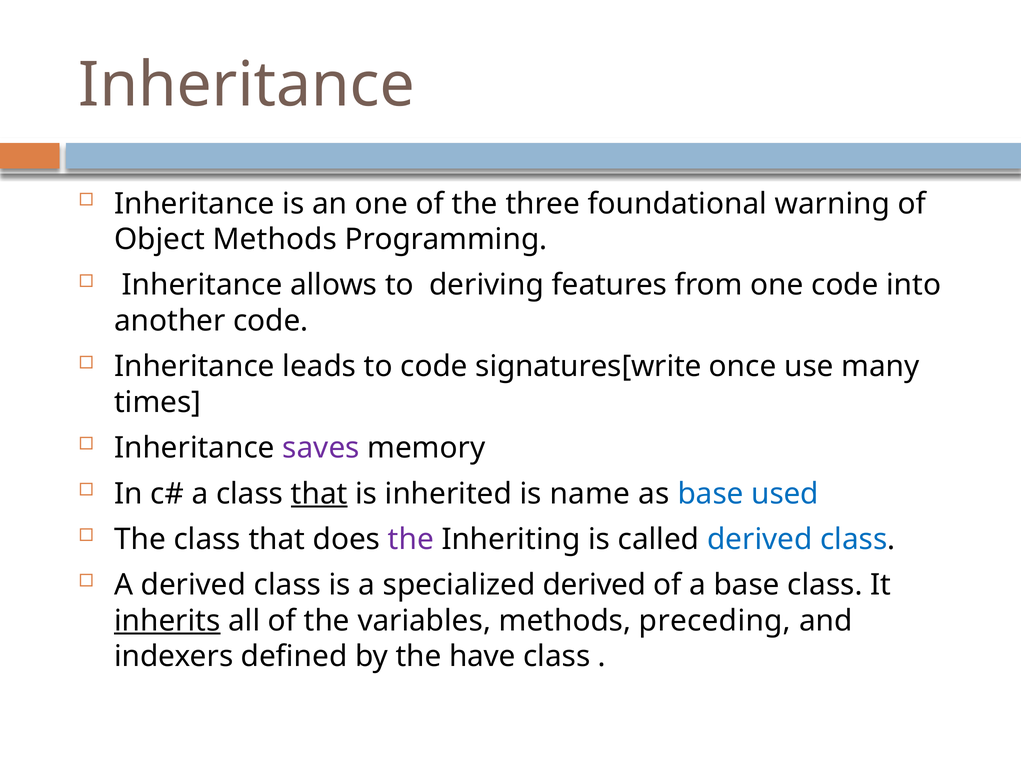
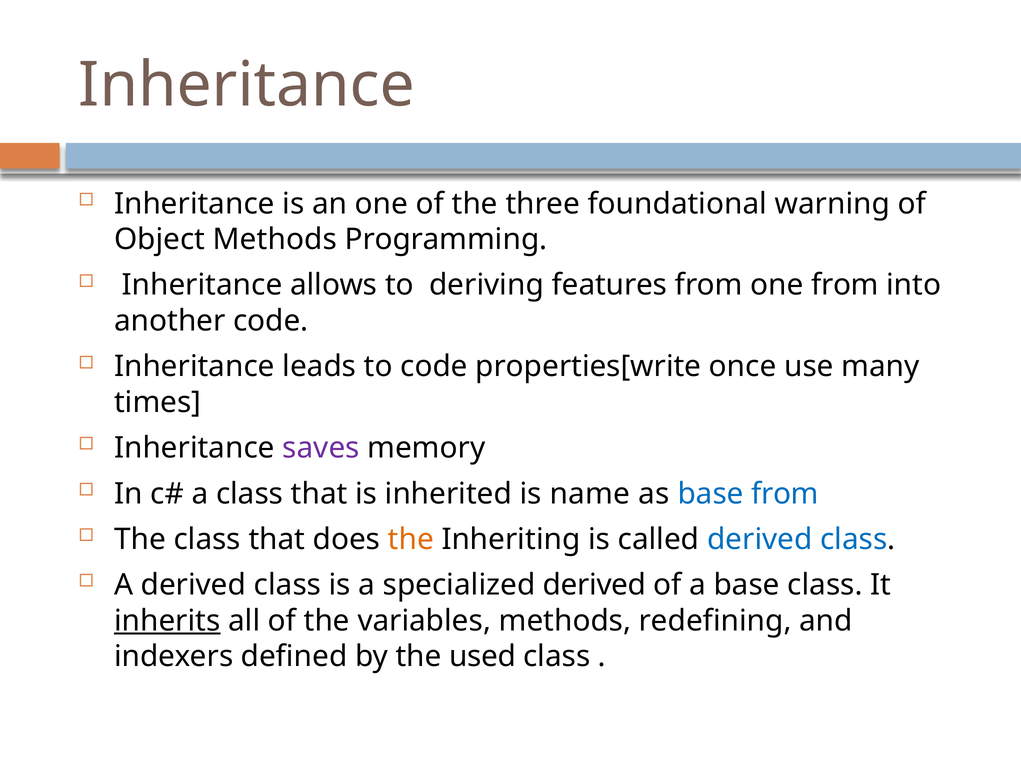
one code: code -> from
signatures[write: signatures[write -> properties[write
that at (319, 494) underline: present -> none
base used: used -> from
the at (411, 539) colour: purple -> orange
preceding: preceding -> redefining
have: have -> used
